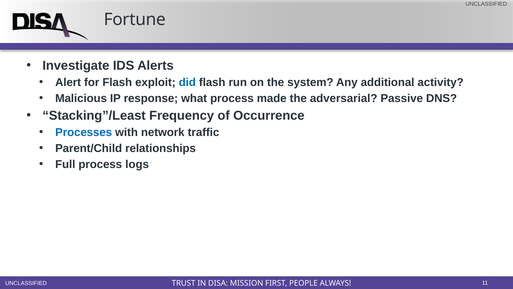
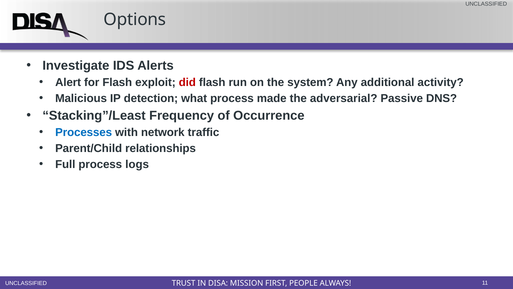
Fortune: Fortune -> Options
did colour: blue -> red
response: response -> detection
